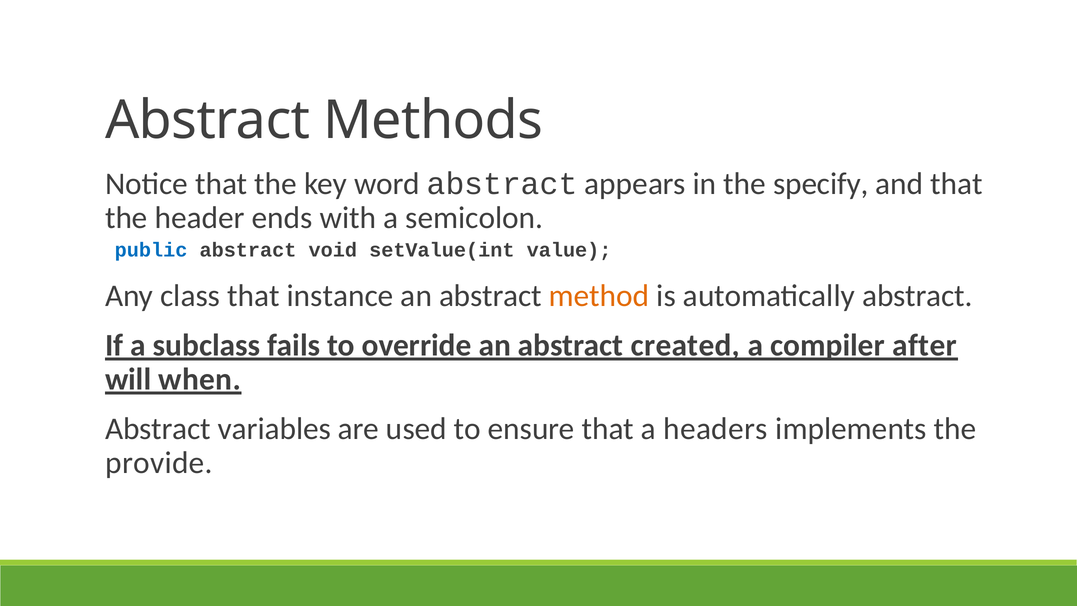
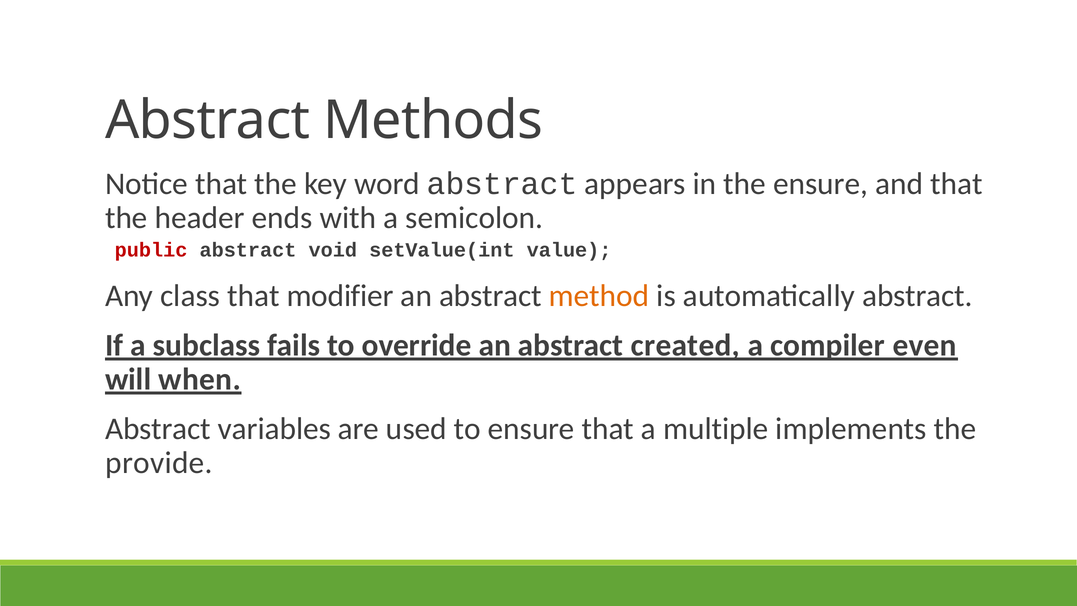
the specify: specify -> ensure
public colour: blue -> red
instance: instance -> modifier
after: after -> even
headers: headers -> multiple
